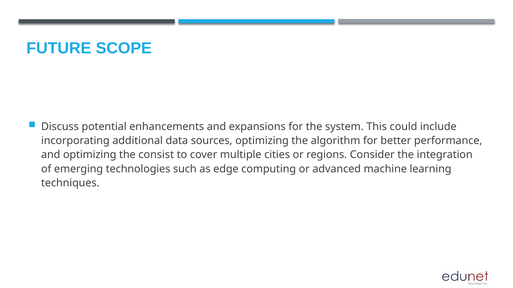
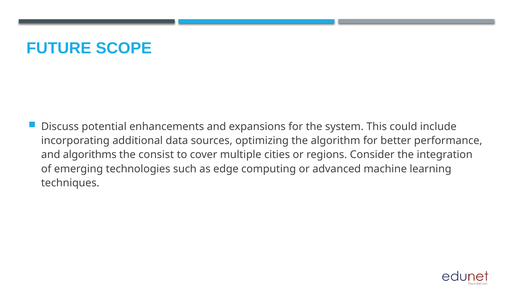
and optimizing: optimizing -> algorithms
